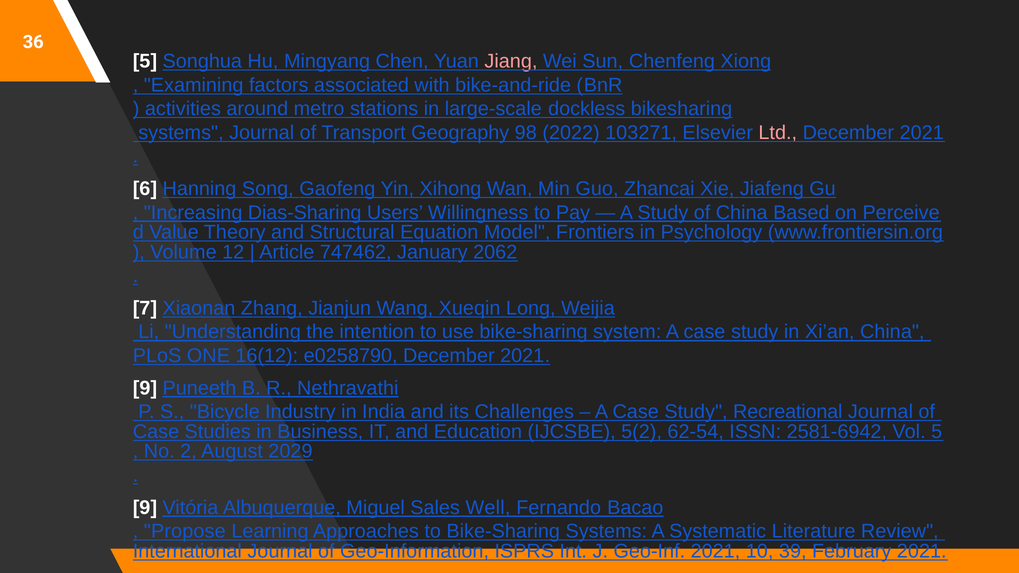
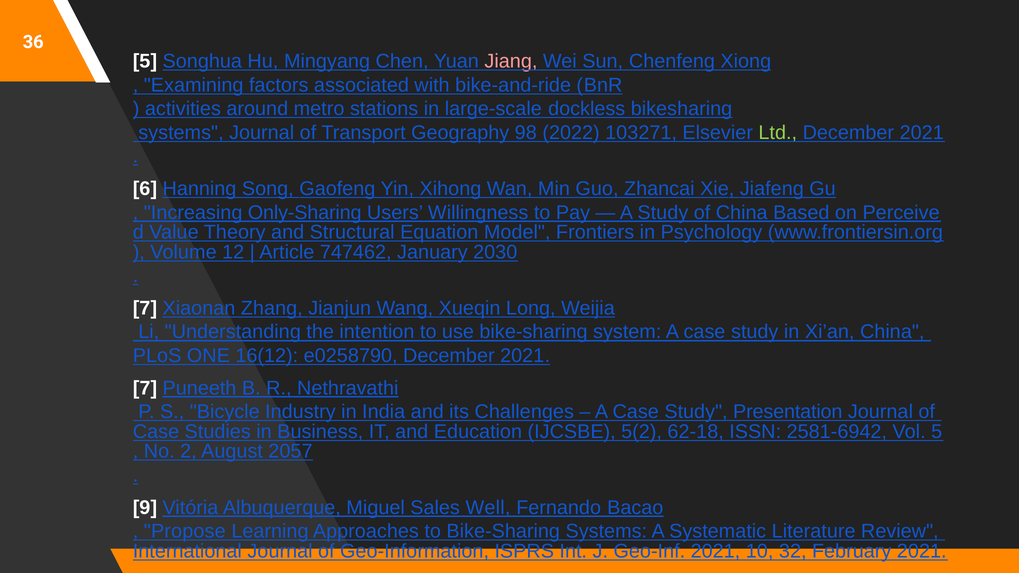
Ltd colour: pink -> light green
Dias-Sharing: Dias-Sharing -> Only-Sharing
2062: 2062 -> 2030
9 at (145, 388): 9 -> 7
Recreational: Recreational -> Presentation
62-54: 62-54 -> 62-18
2029: 2029 -> 2057
39: 39 -> 32
